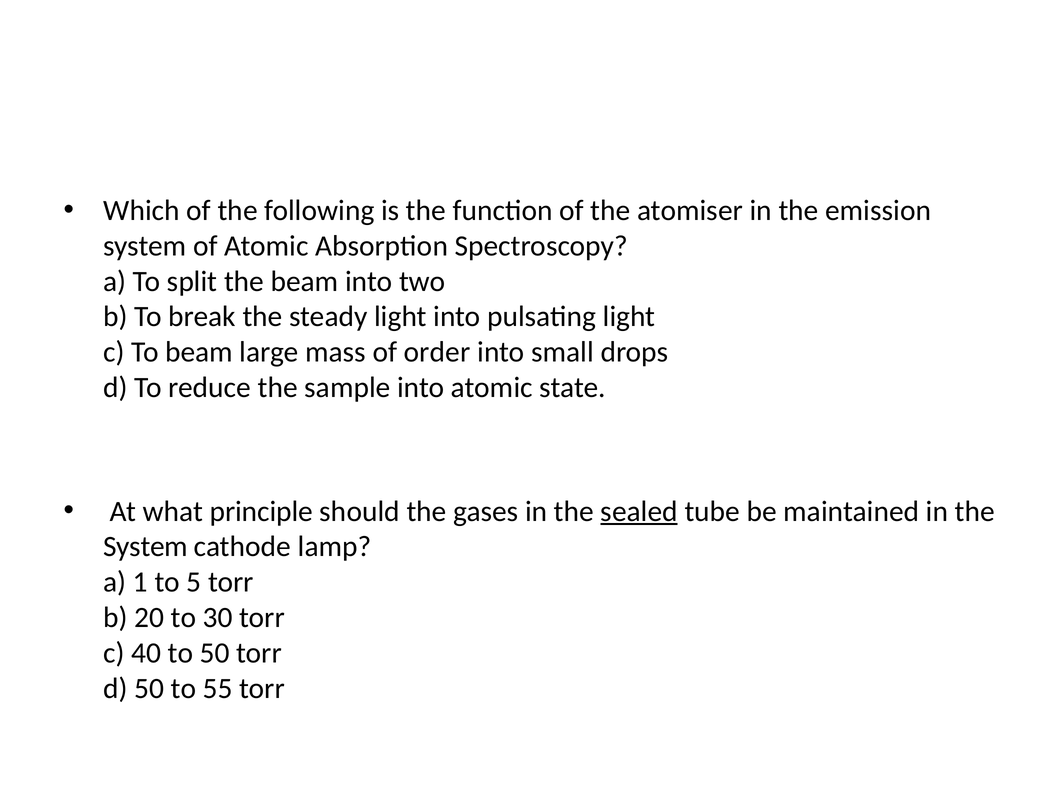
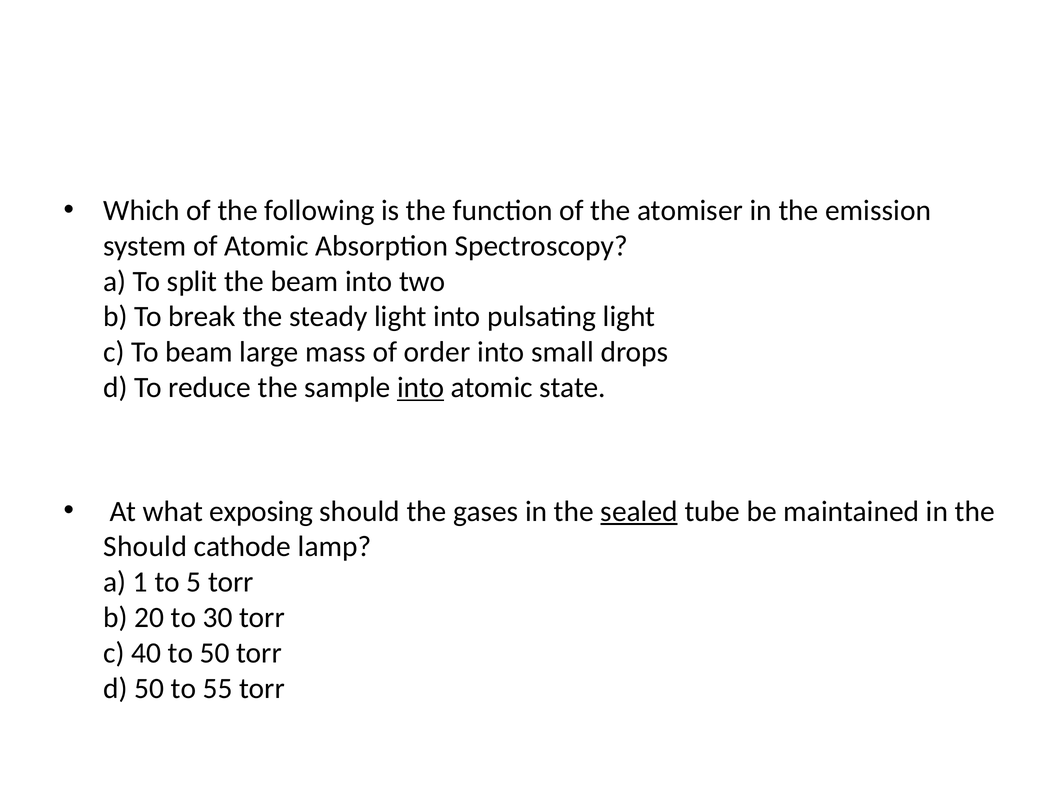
into at (421, 388) underline: none -> present
principle: principle -> exposing
System at (145, 547): System -> Should
